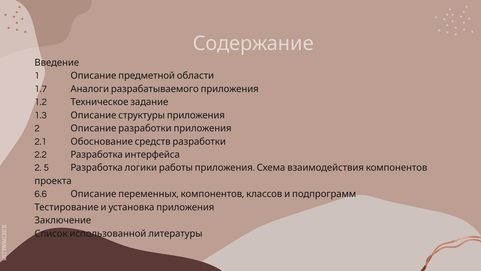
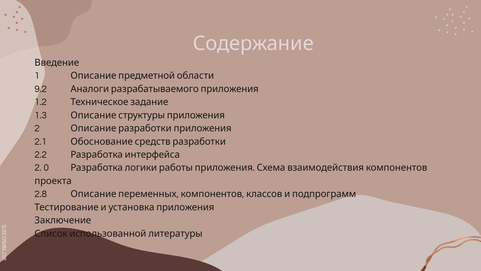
1.7: 1.7 -> 9.2
5: 5 -> 0
6.6: 6.6 -> 2.8
